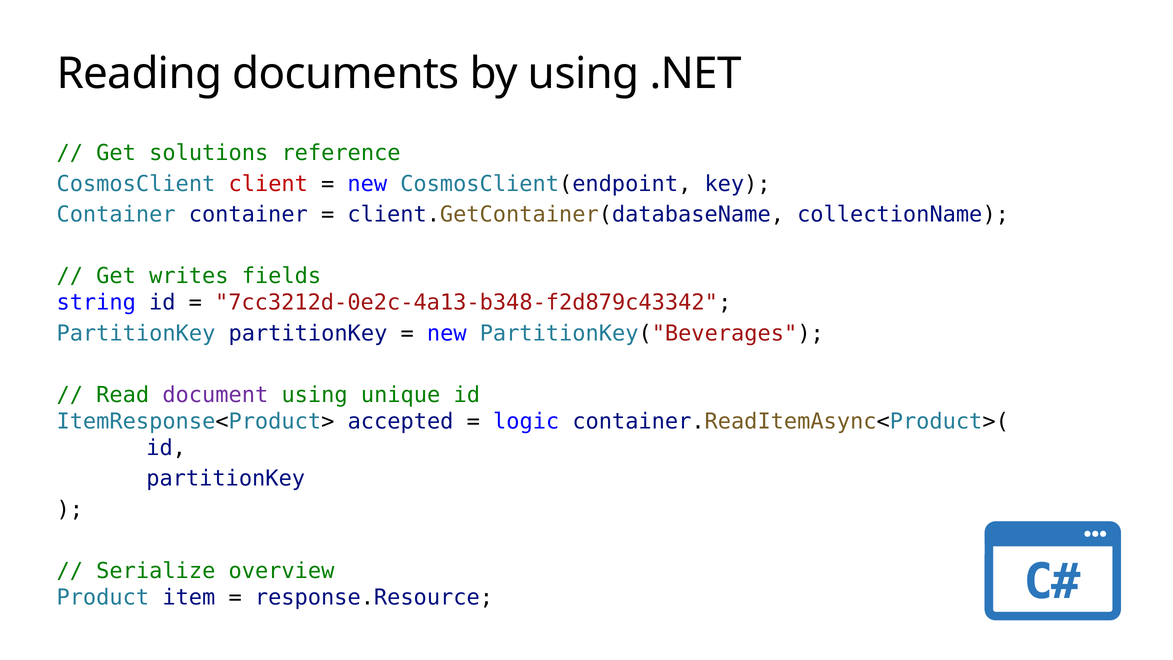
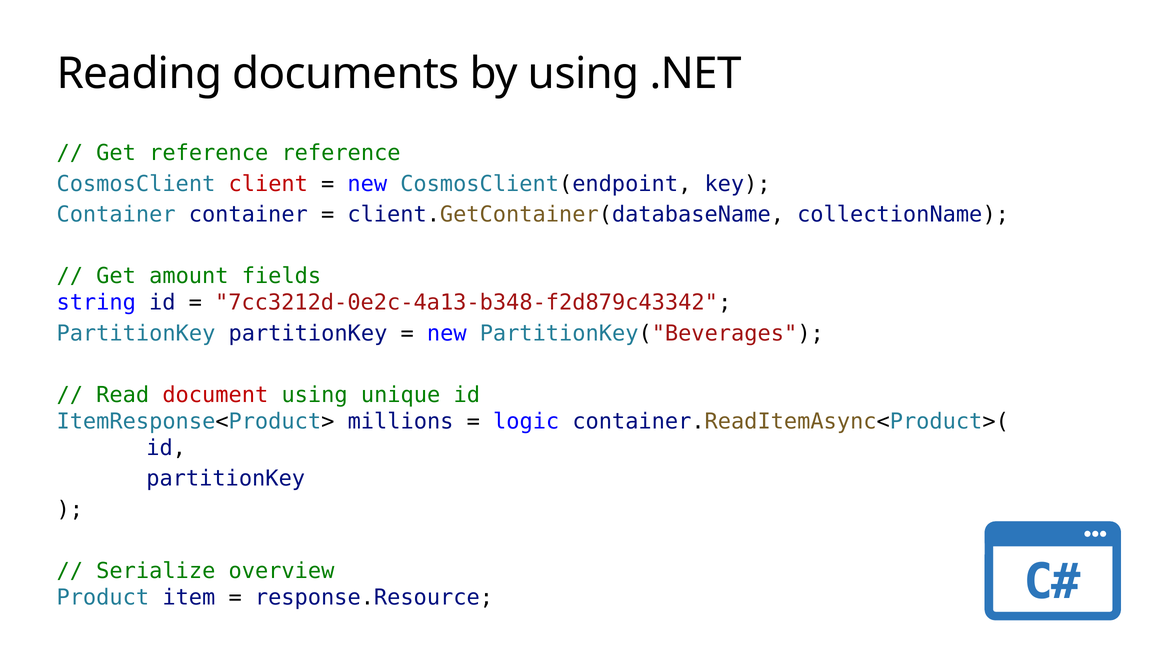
Get solutions: solutions -> reference
writes: writes -> amount
document colour: purple -> red
accepted: accepted -> millions
